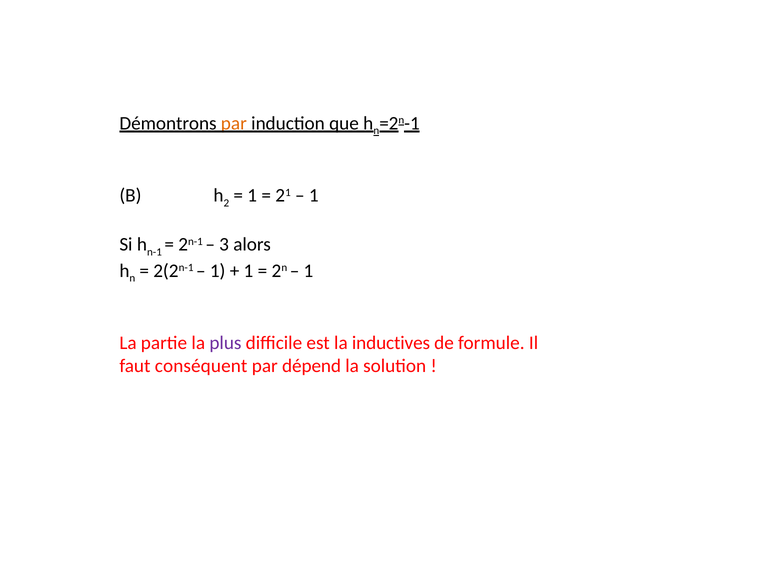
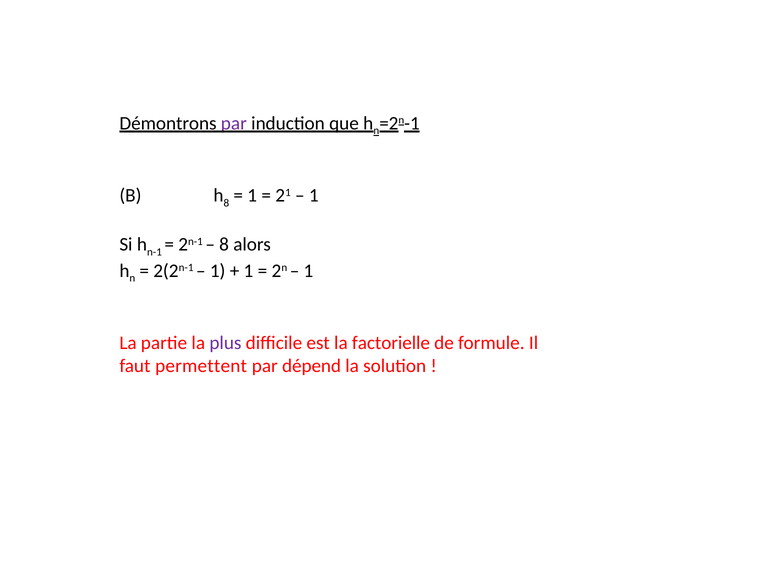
par at (234, 123) colour: orange -> purple
2 at (226, 203): 2 -> 8
3 at (224, 245): 3 -> 8
inductives: inductives -> factorielle
conséquent: conséquent -> permettent
